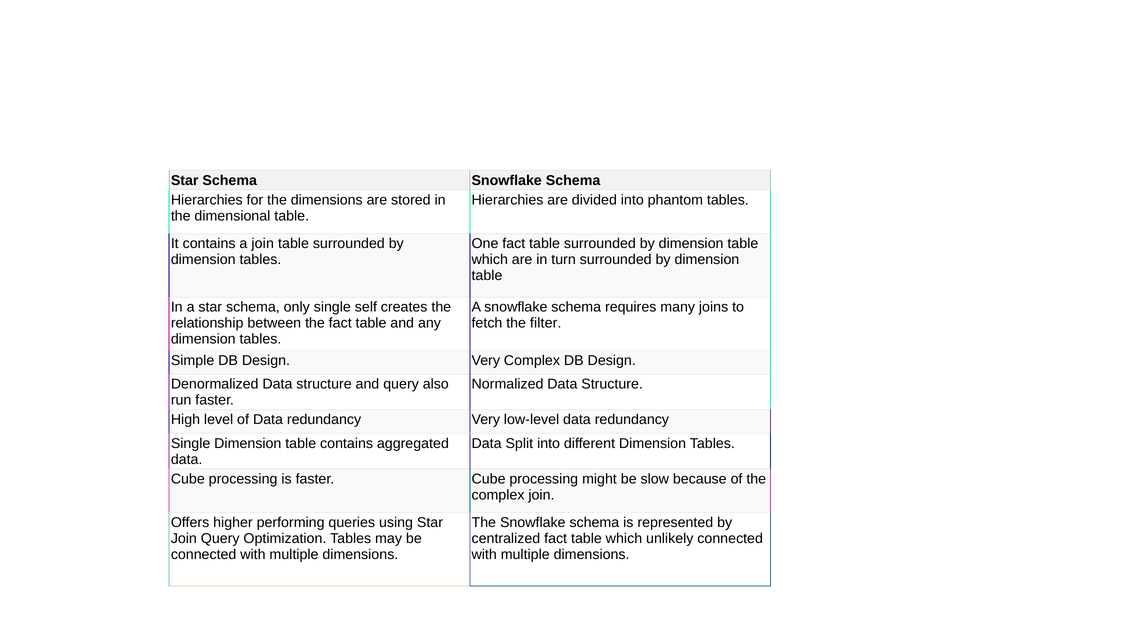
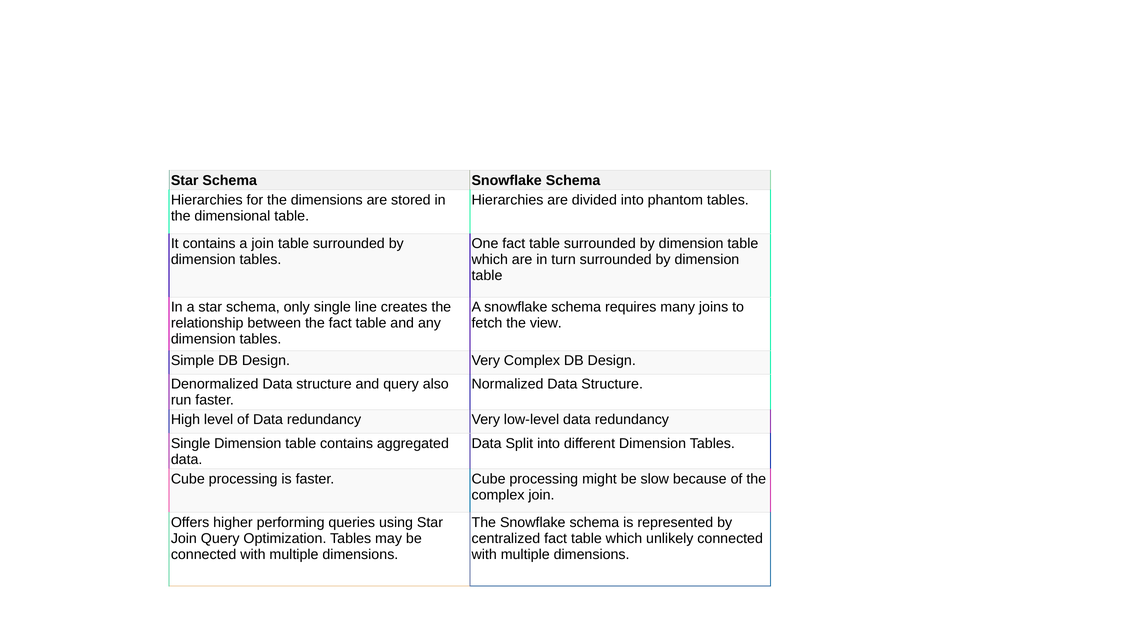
self: self -> line
filter: filter -> view
